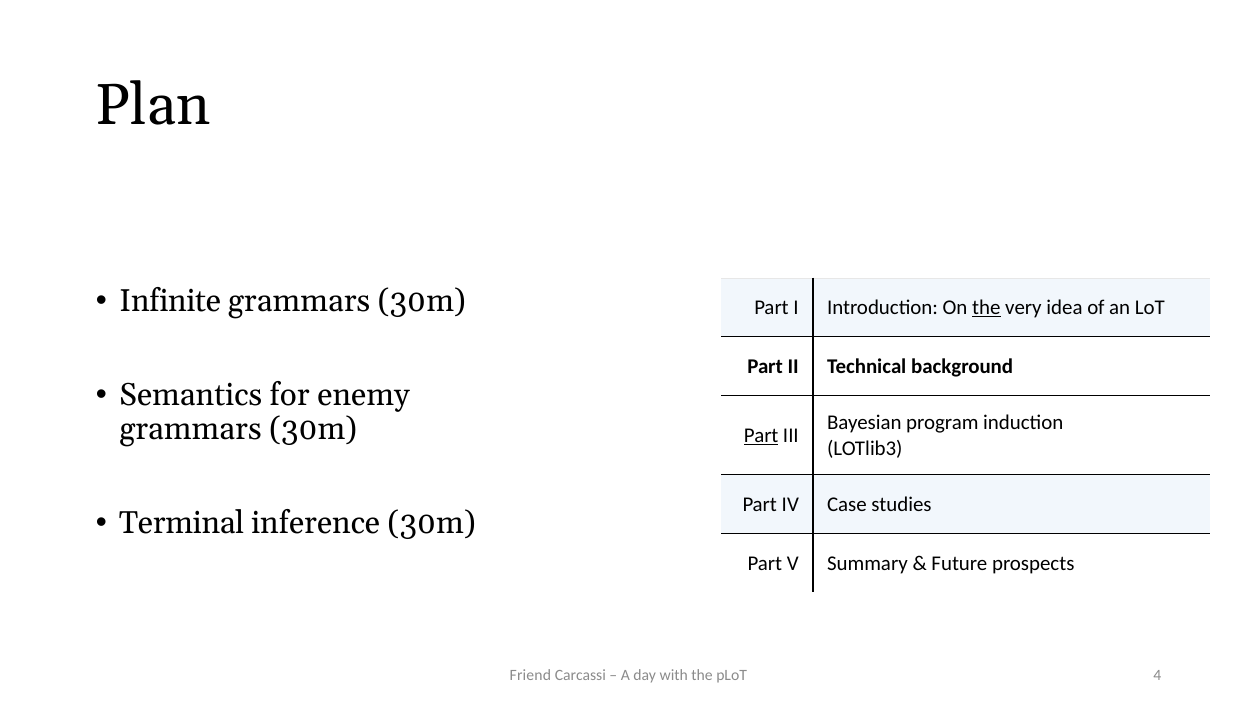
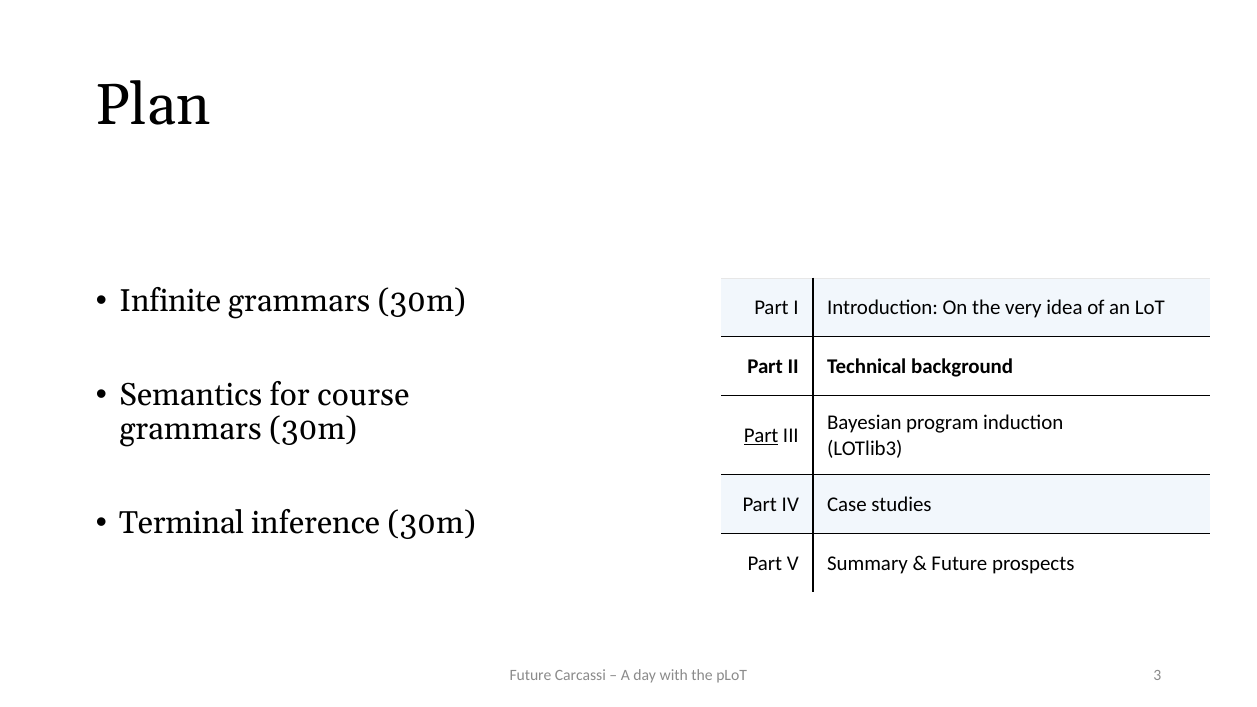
the at (986, 308) underline: present -> none
enemy: enemy -> course
Friend at (530, 675): Friend -> Future
4: 4 -> 3
